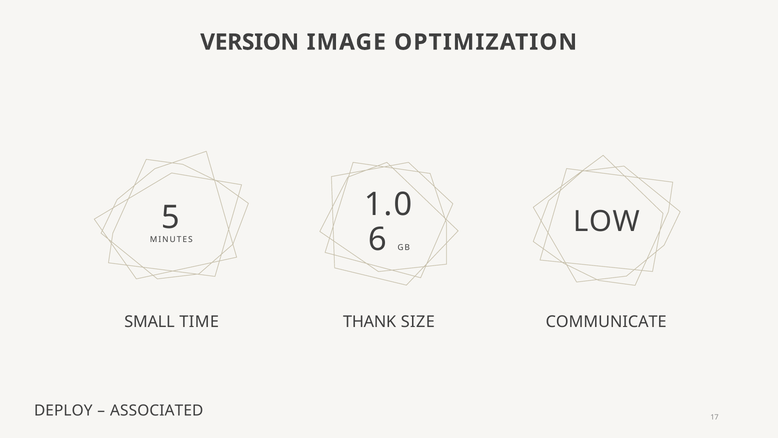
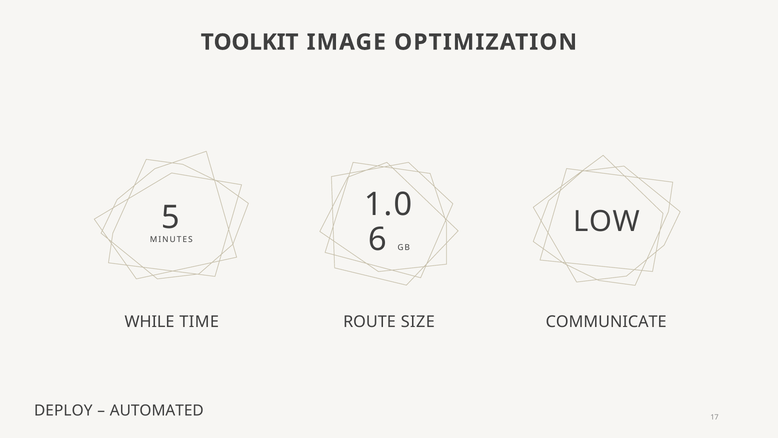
VERSION: VERSION -> TOOLKIT
SMALL: SMALL -> WHILE
THANK: THANK -> ROUTE
ASSOCIATED: ASSOCIATED -> AUTOMATED
